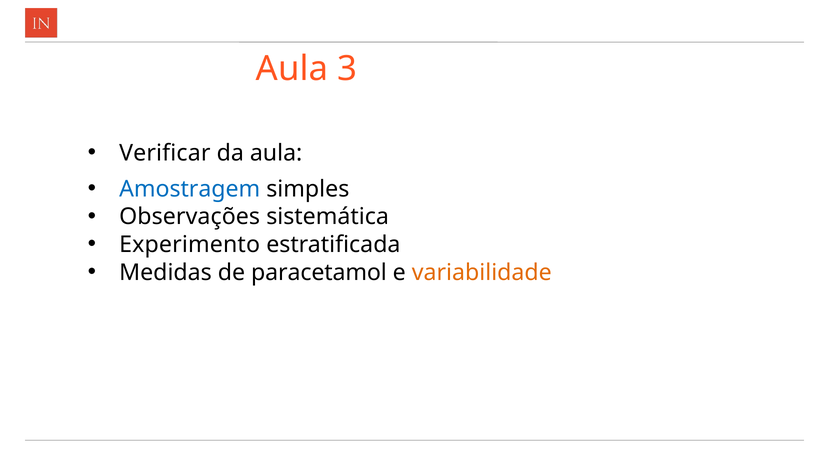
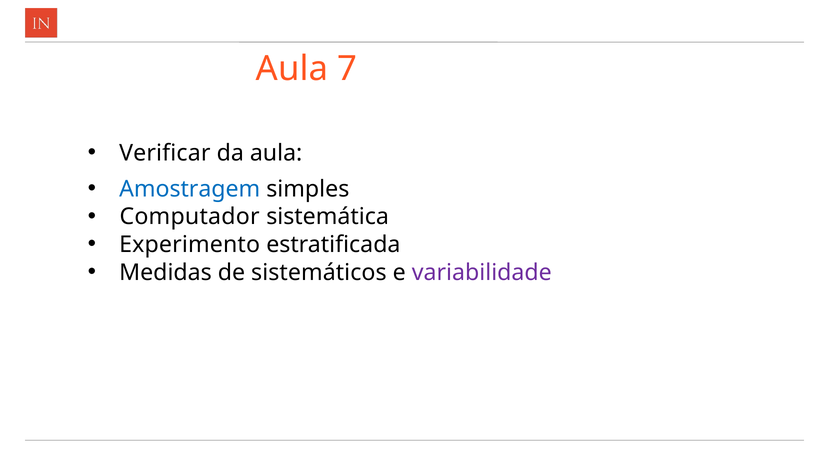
3: 3 -> 7
Observações: Observações -> Computador
paracetamol: paracetamol -> sistemáticos
variabilidade colour: orange -> purple
